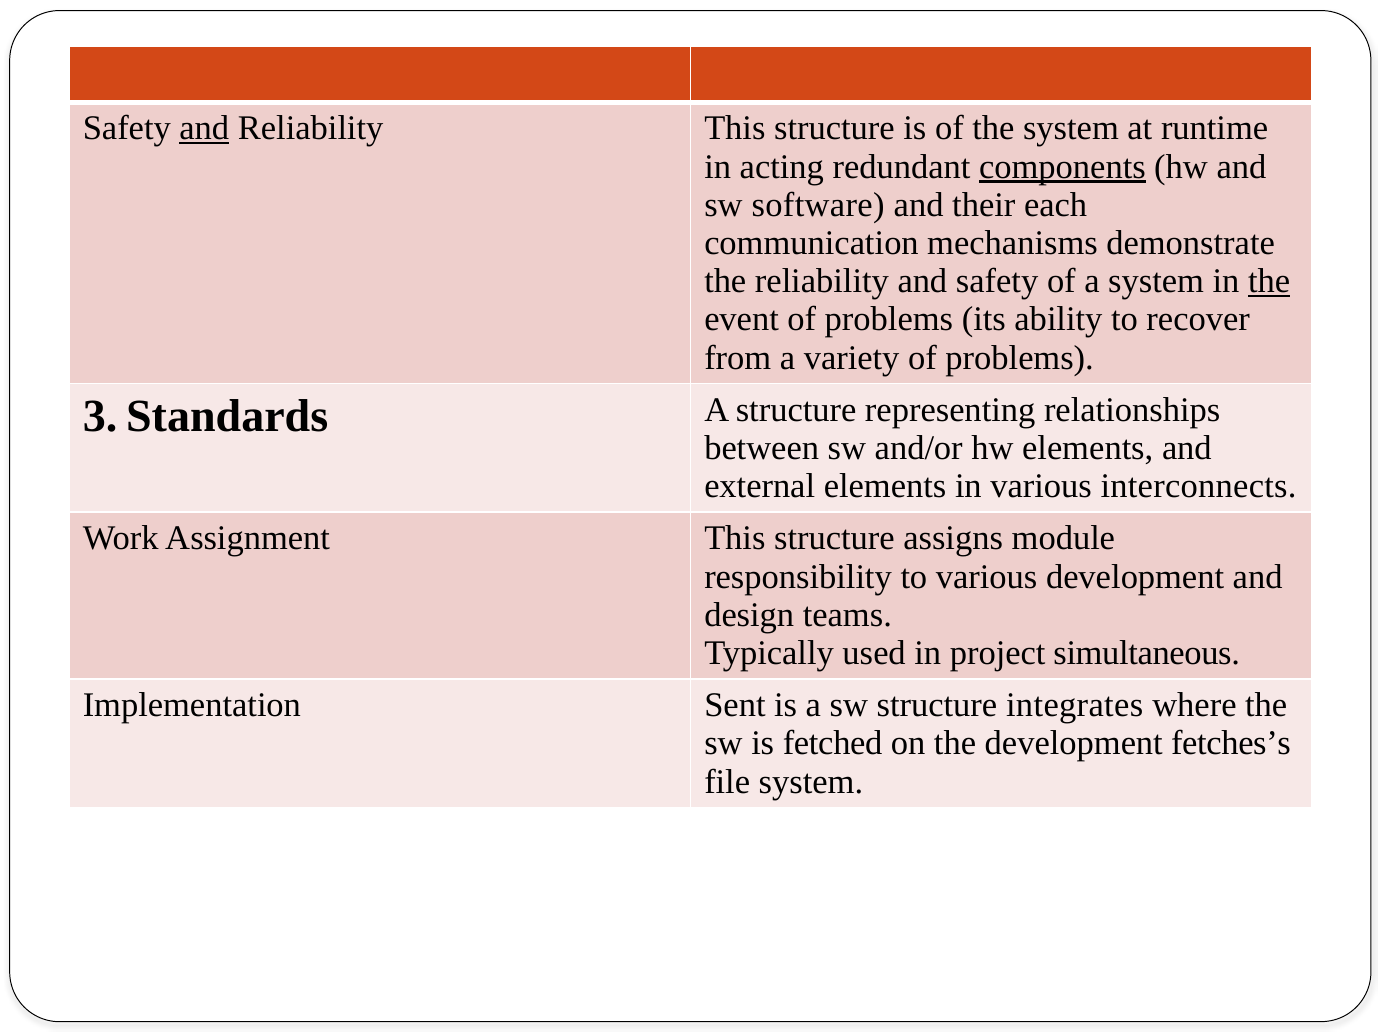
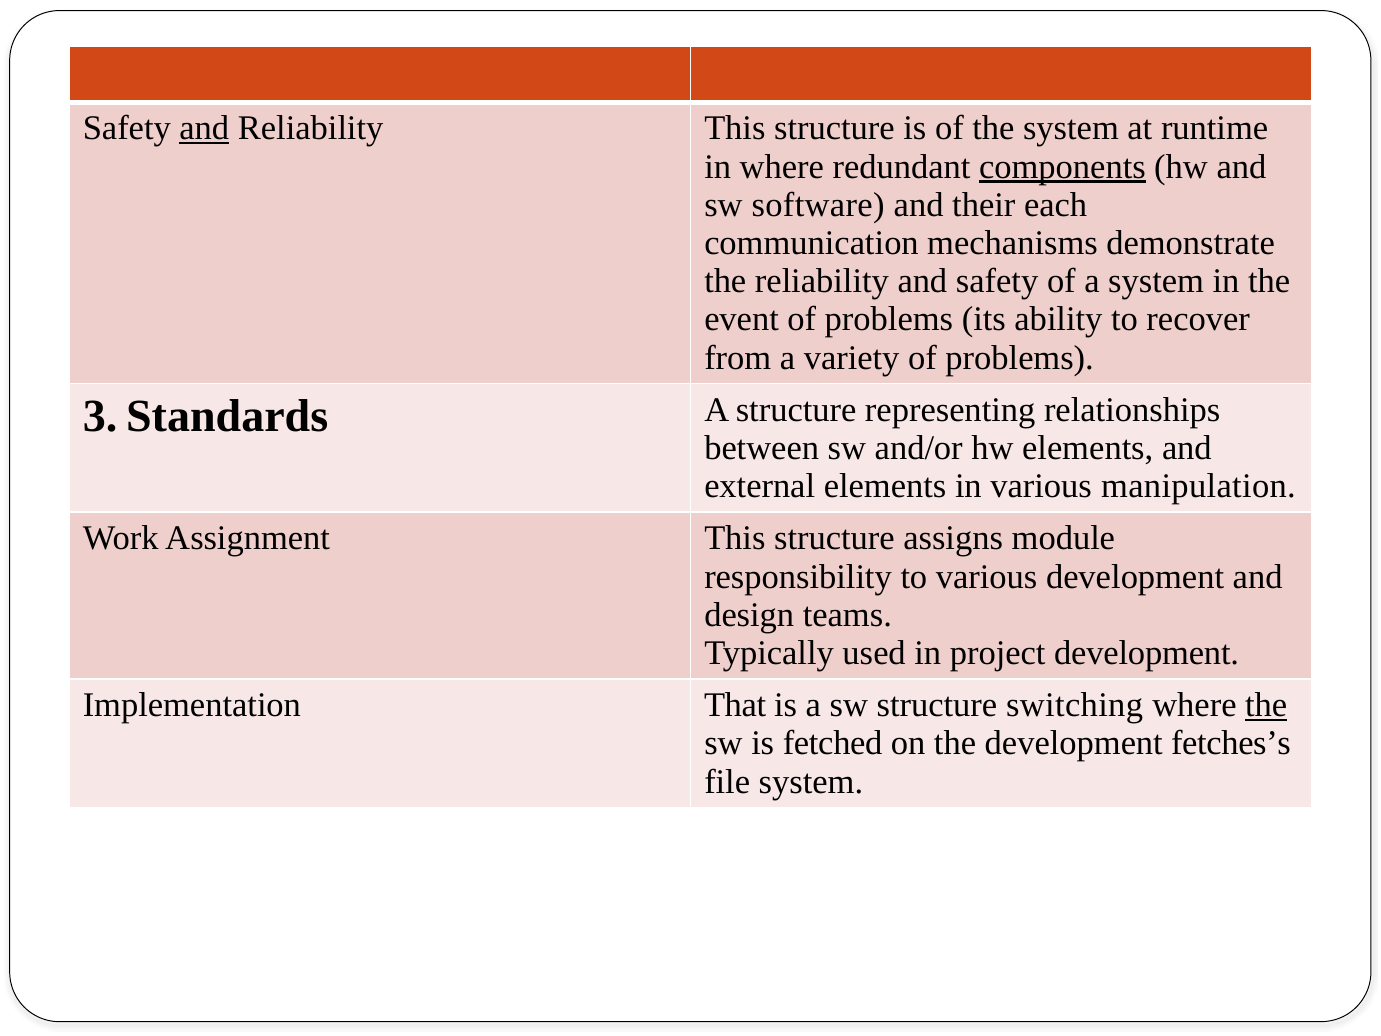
in acting: acting -> where
the at (1269, 281) underline: present -> none
interconnects: interconnects -> manipulation
project simultaneous: simultaneous -> development
Sent: Sent -> That
integrates: integrates -> switching
the at (1266, 705) underline: none -> present
